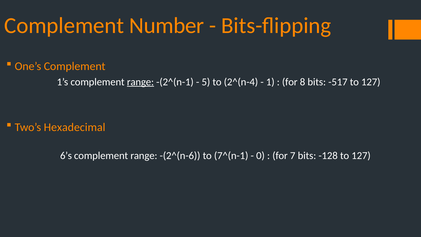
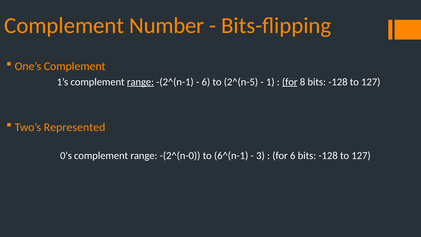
5 at (206, 82): 5 -> 6
2^(n-4: 2^(n-4 -> 2^(n-5
for at (290, 82) underline: none -> present
8 bits -517: -517 -> -128
Hexadecimal: Hexadecimal -> Represented
6’s: 6’s -> 0’s
-(2^(n-6: -(2^(n-6 -> -(2^(n-0
7^(n-1: 7^(n-1 -> 6^(n-1
0: 0 -> 3
for 7: 7 -> 6
